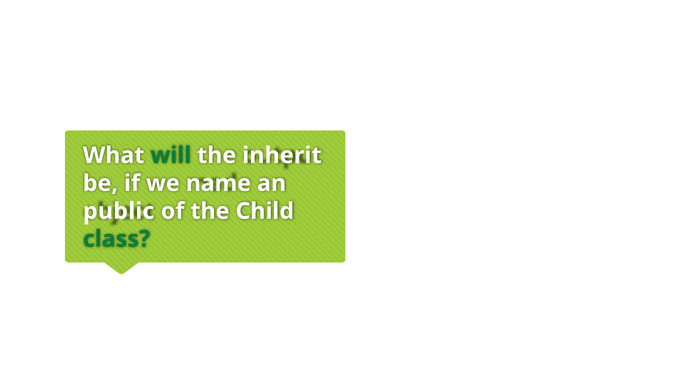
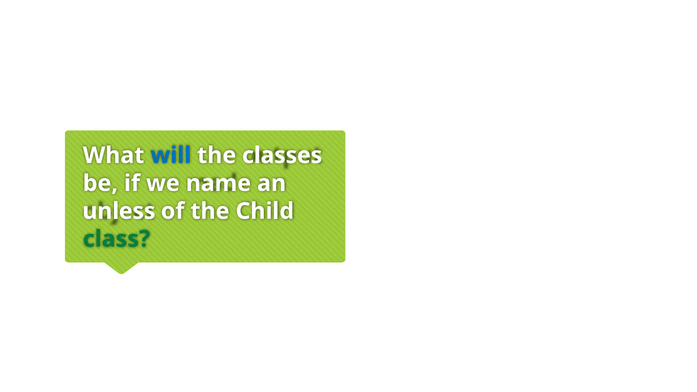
will colour: green -> blue
inherit: inherit -> classes
public: public -> unless
